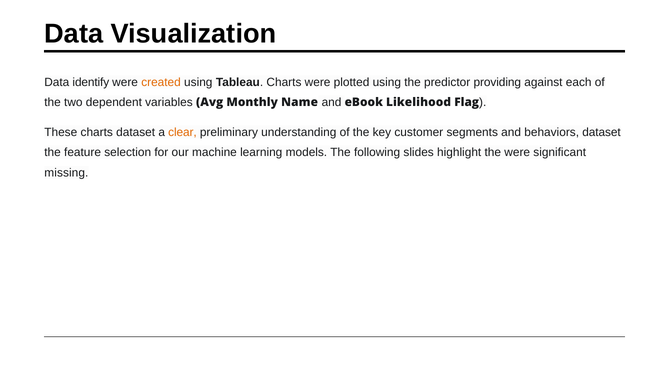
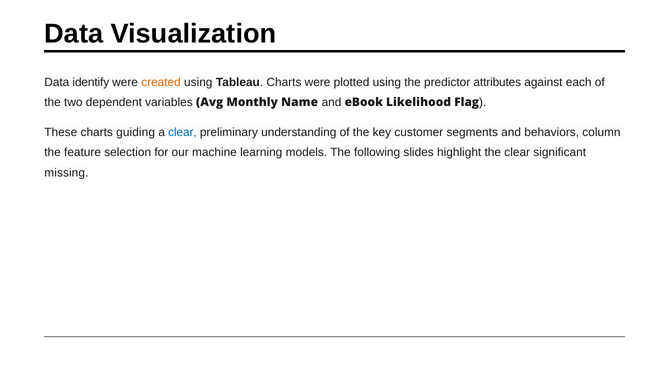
providing: providing -> attributes
charts dataset: dataset -> guiding
clear at (182, 132) colour: orange -> blue
behaviors dataset: dataset -> column
the were: were -> clear
